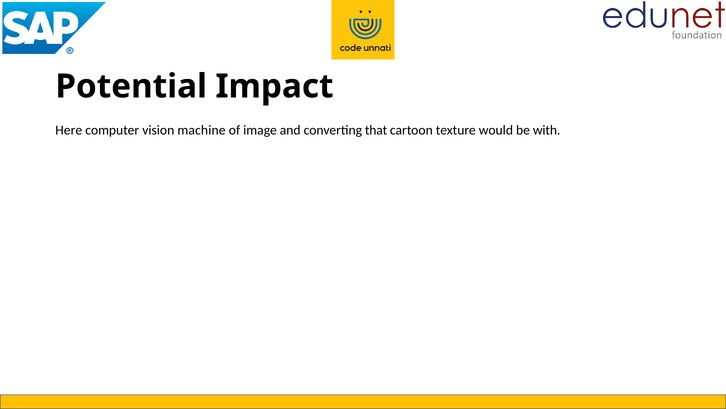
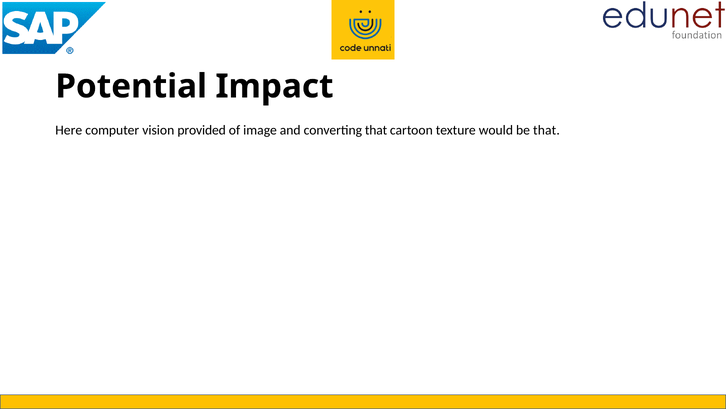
machine: machine -> provided
be with: with -> that
